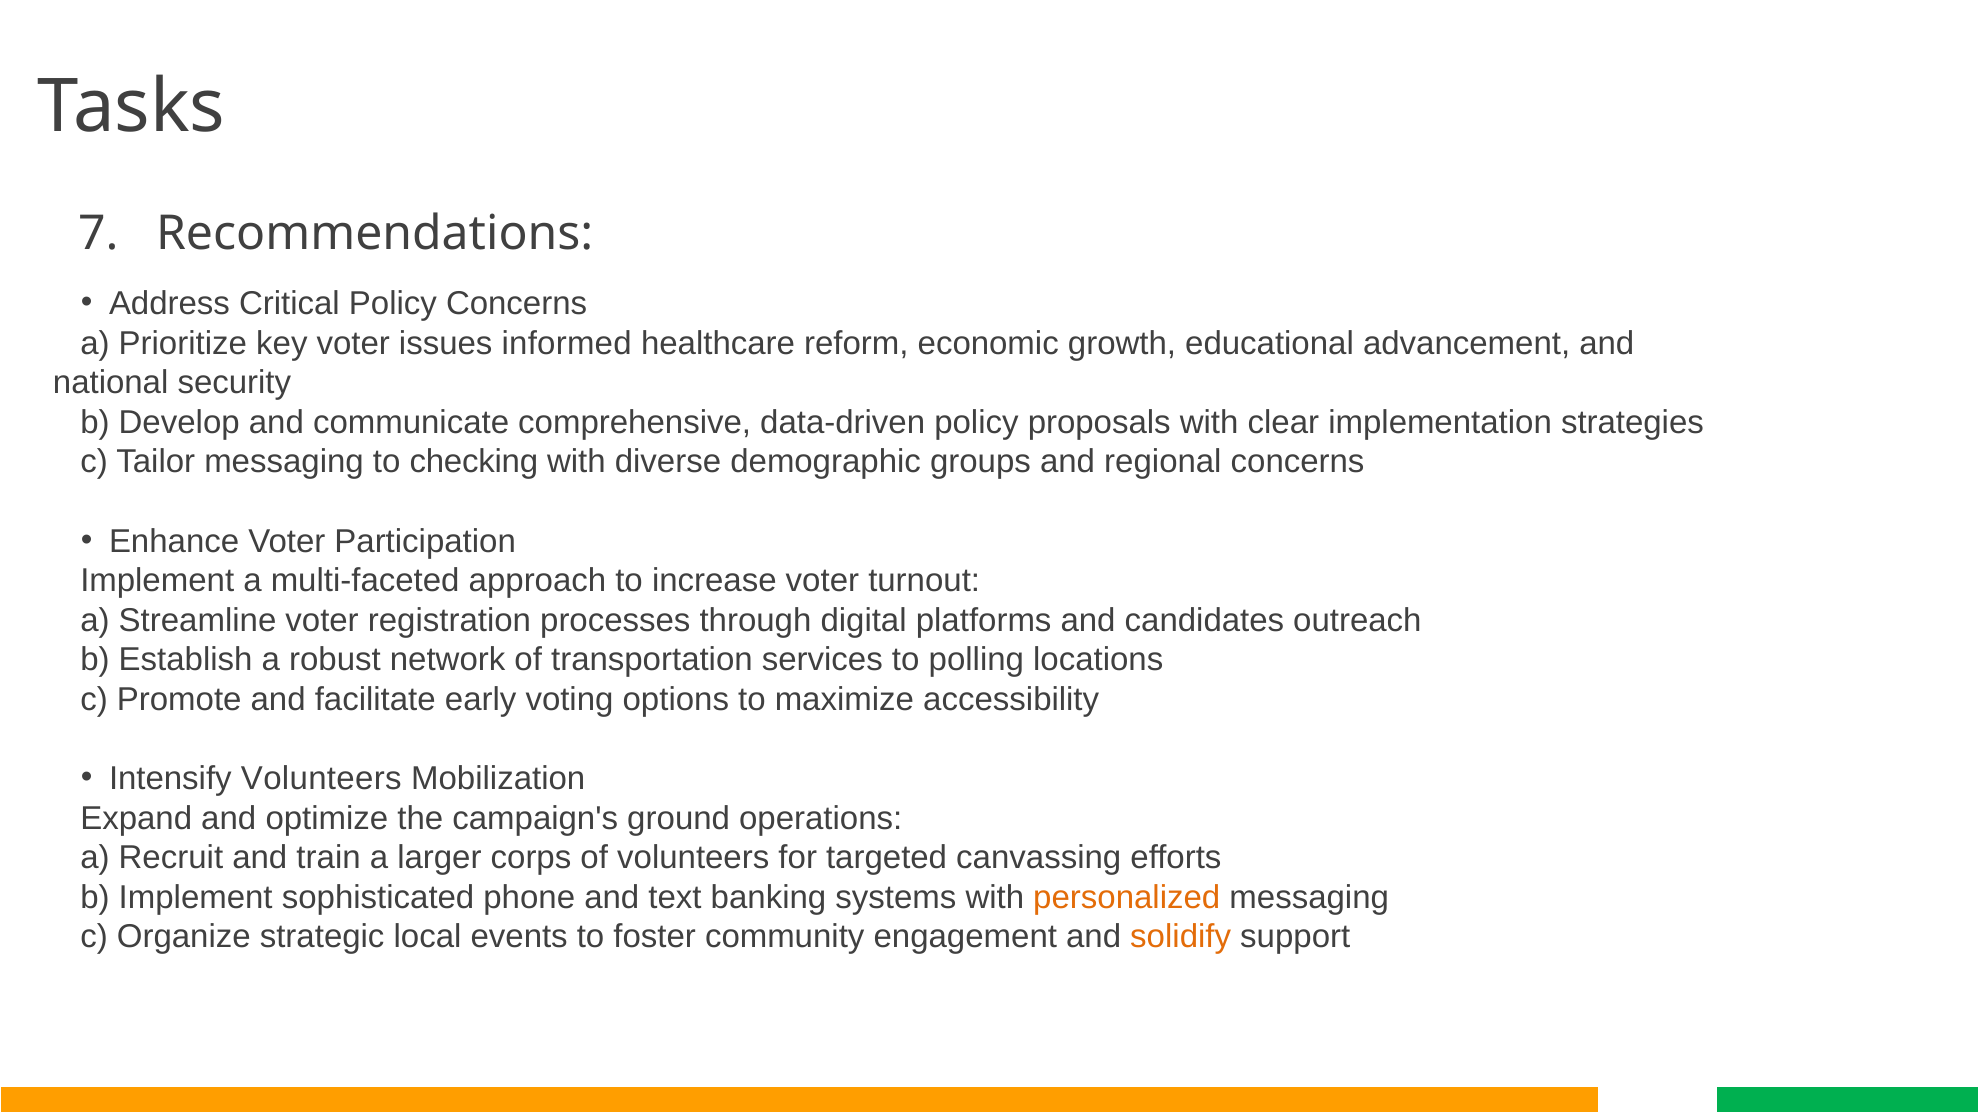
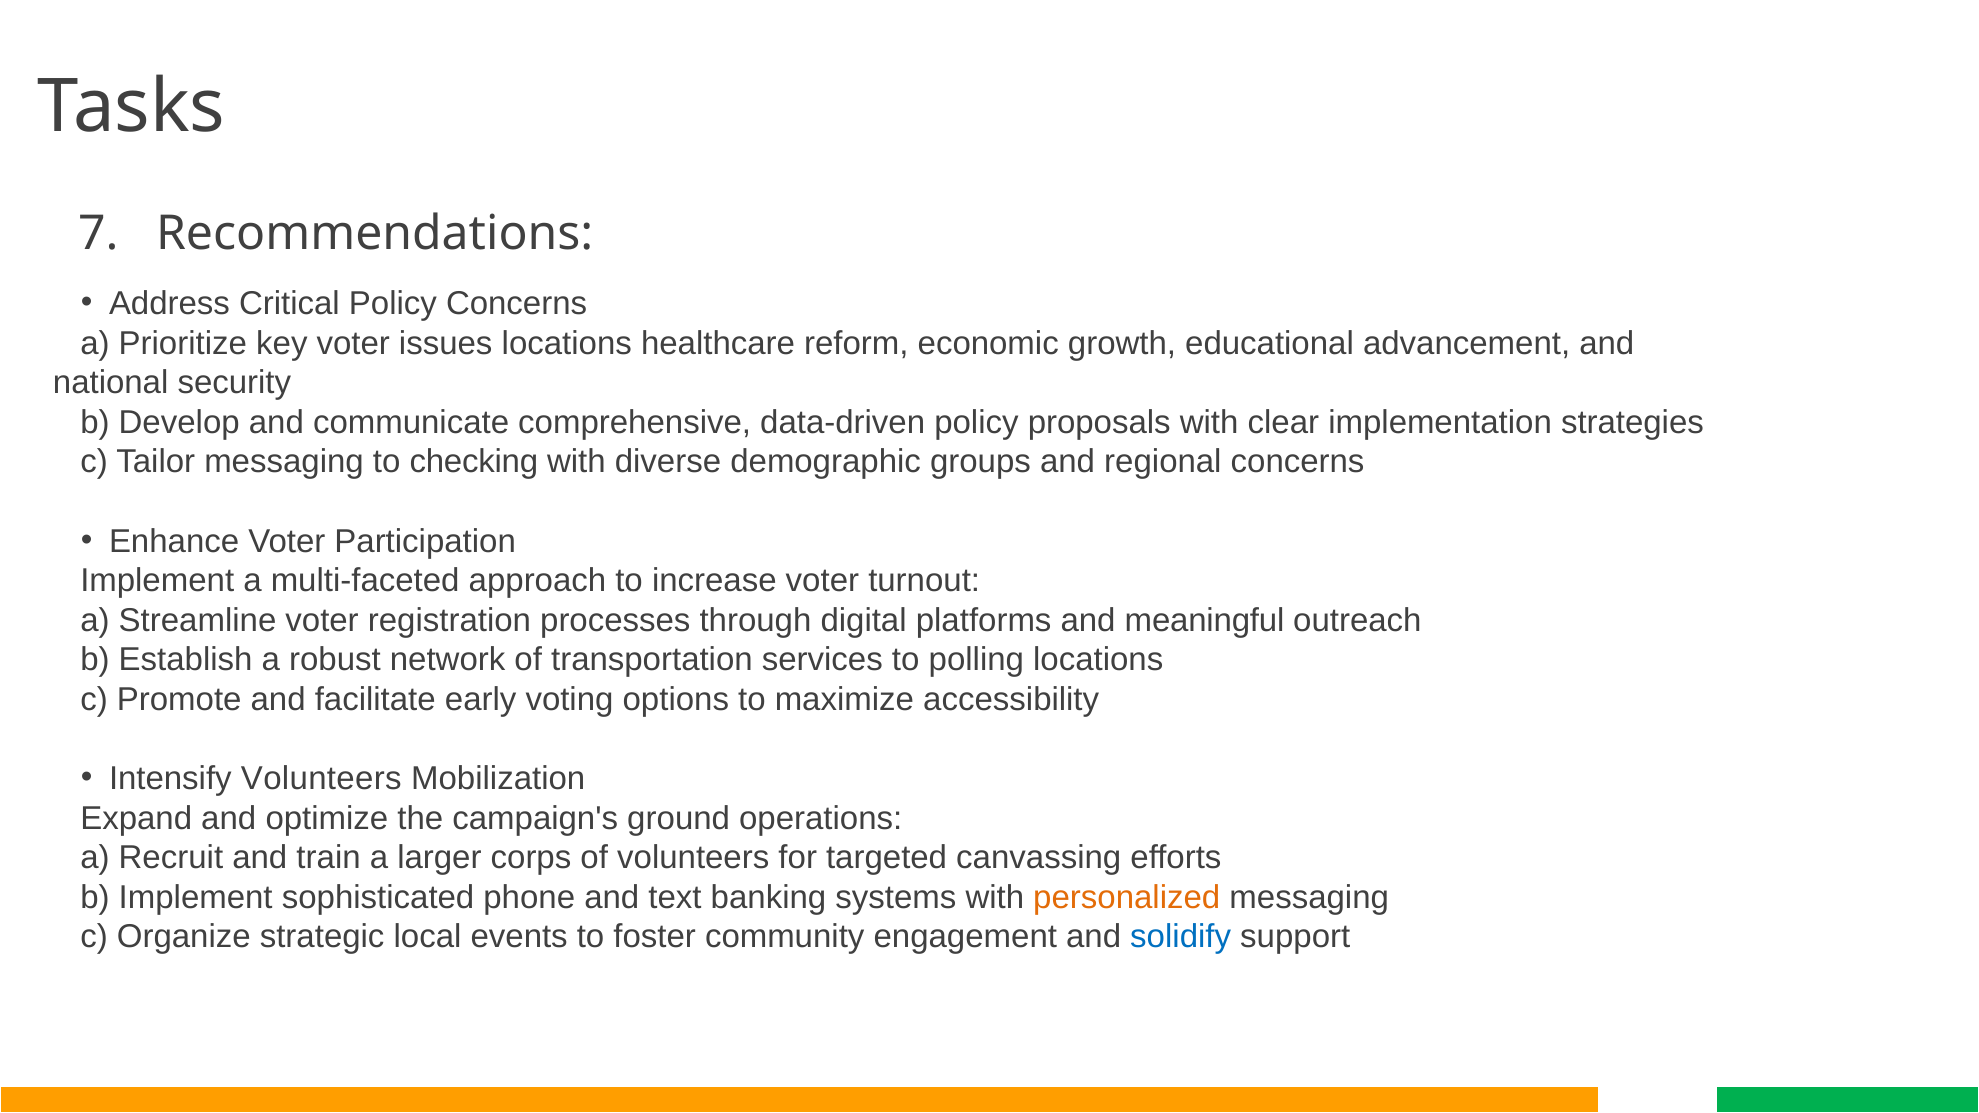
issues informed: informed -> locations
candidates: candidates -> meaningful
solidify colour: orange -> blue
